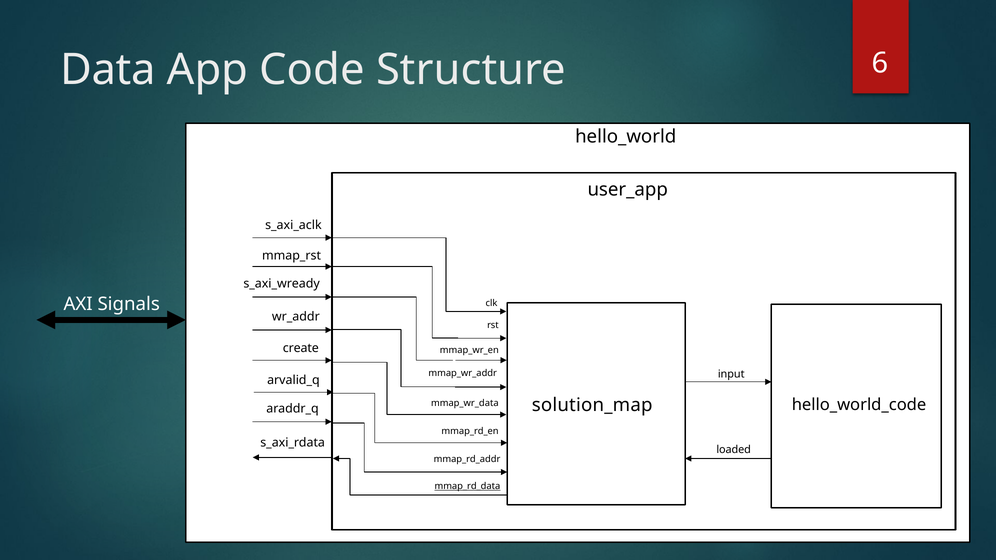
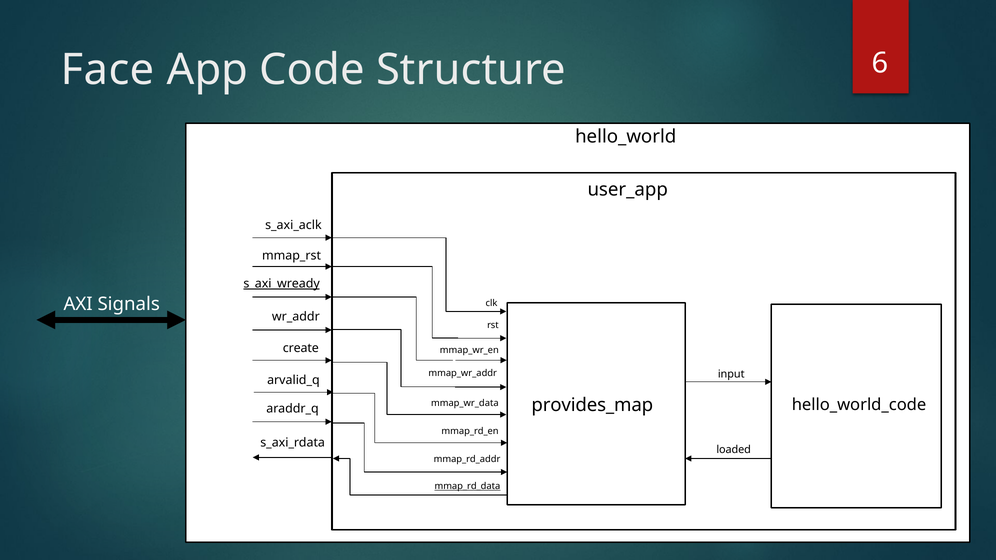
Data: Data -> Face
s_axi_wready underline: none -> present
solution_map: solution_map -> provides_map
